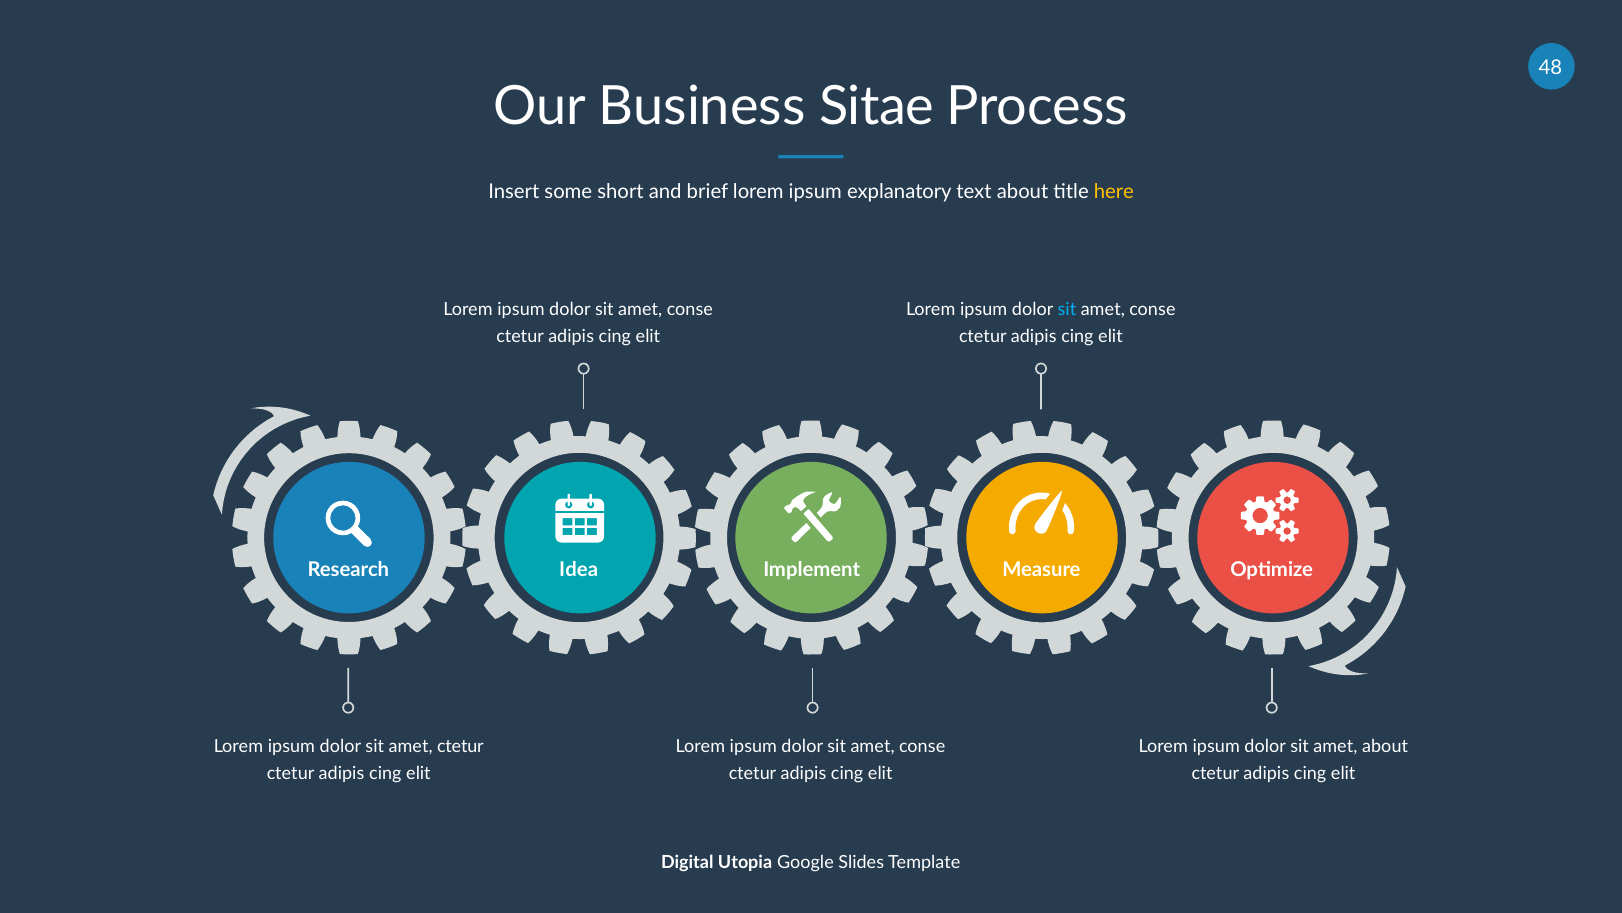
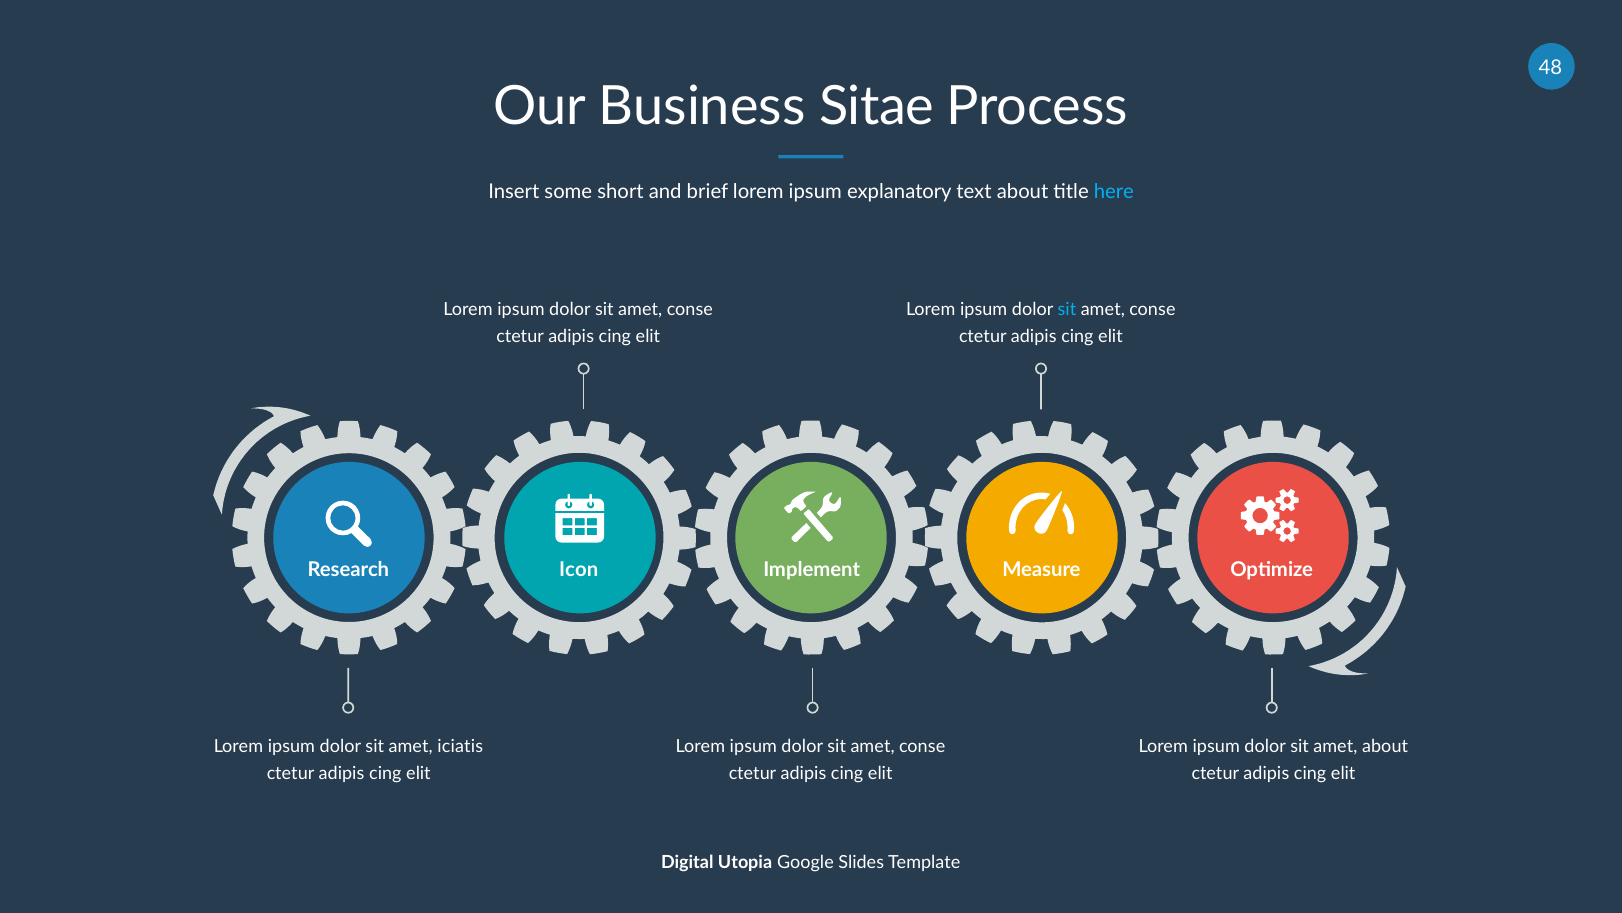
here colour: yellow -> light blue
Idea: Idea -> Icon
amet ctetur: ctetur -> iciatis
